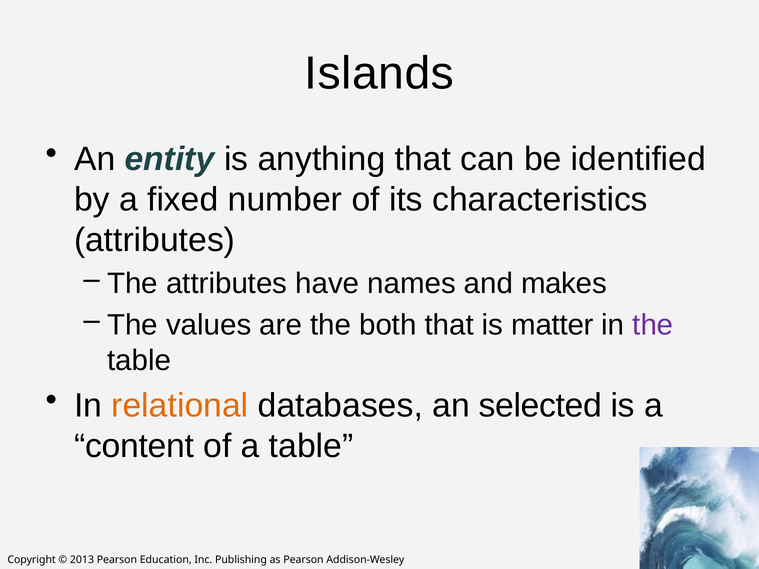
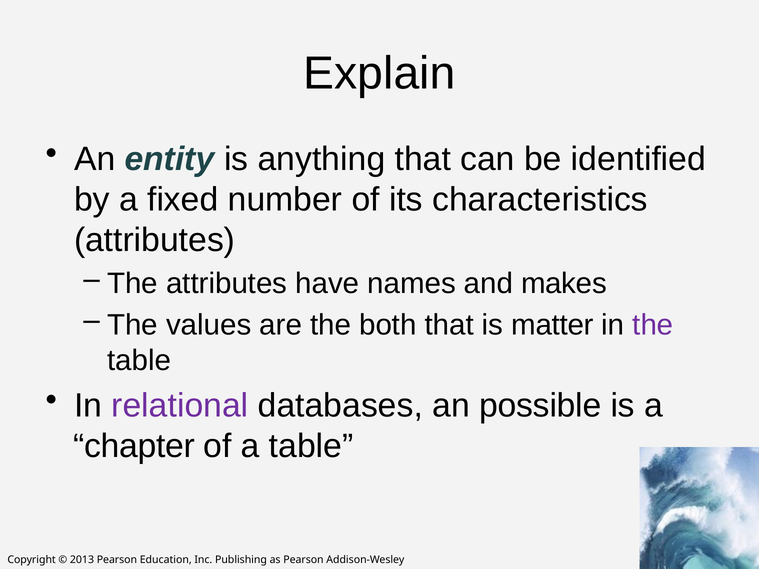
Islands: Islands -> Explain
relational colour: orange -> purple
selected: selected -> possible
content: content -> chapter
